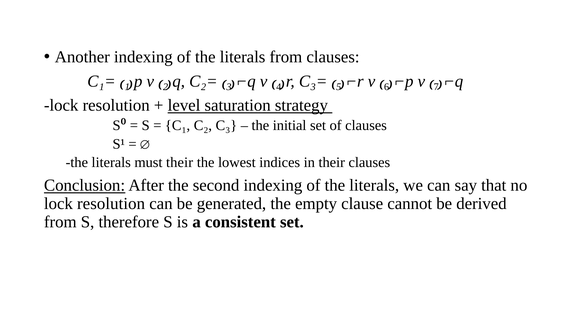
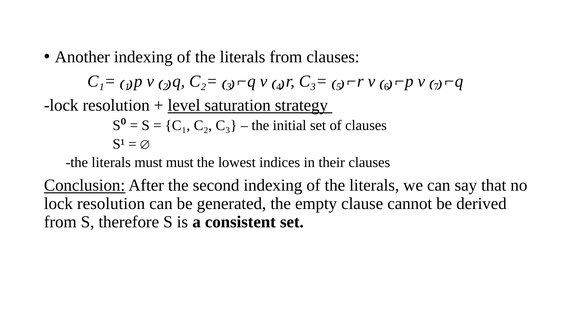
must their: their -> must
